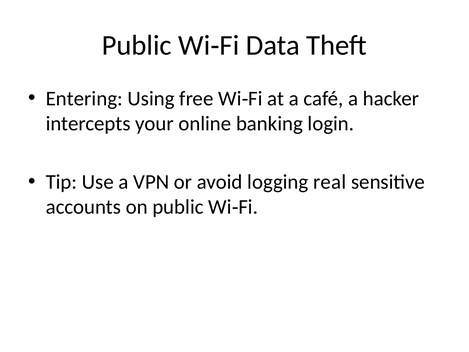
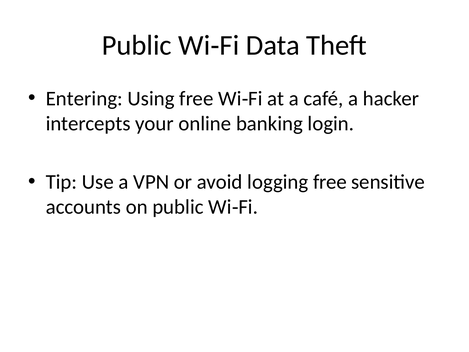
logging real: real -> free
